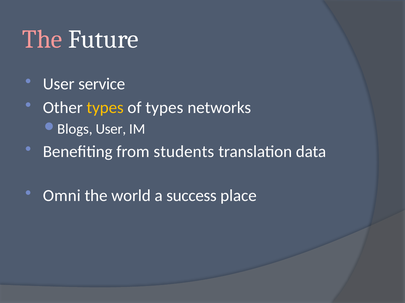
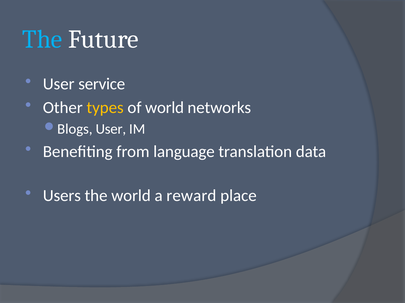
The at (42, 39) colour: pink -> light blue
of types: types -> world
students: students -> language
Omni: Omni -> Users
success: success -> reward
